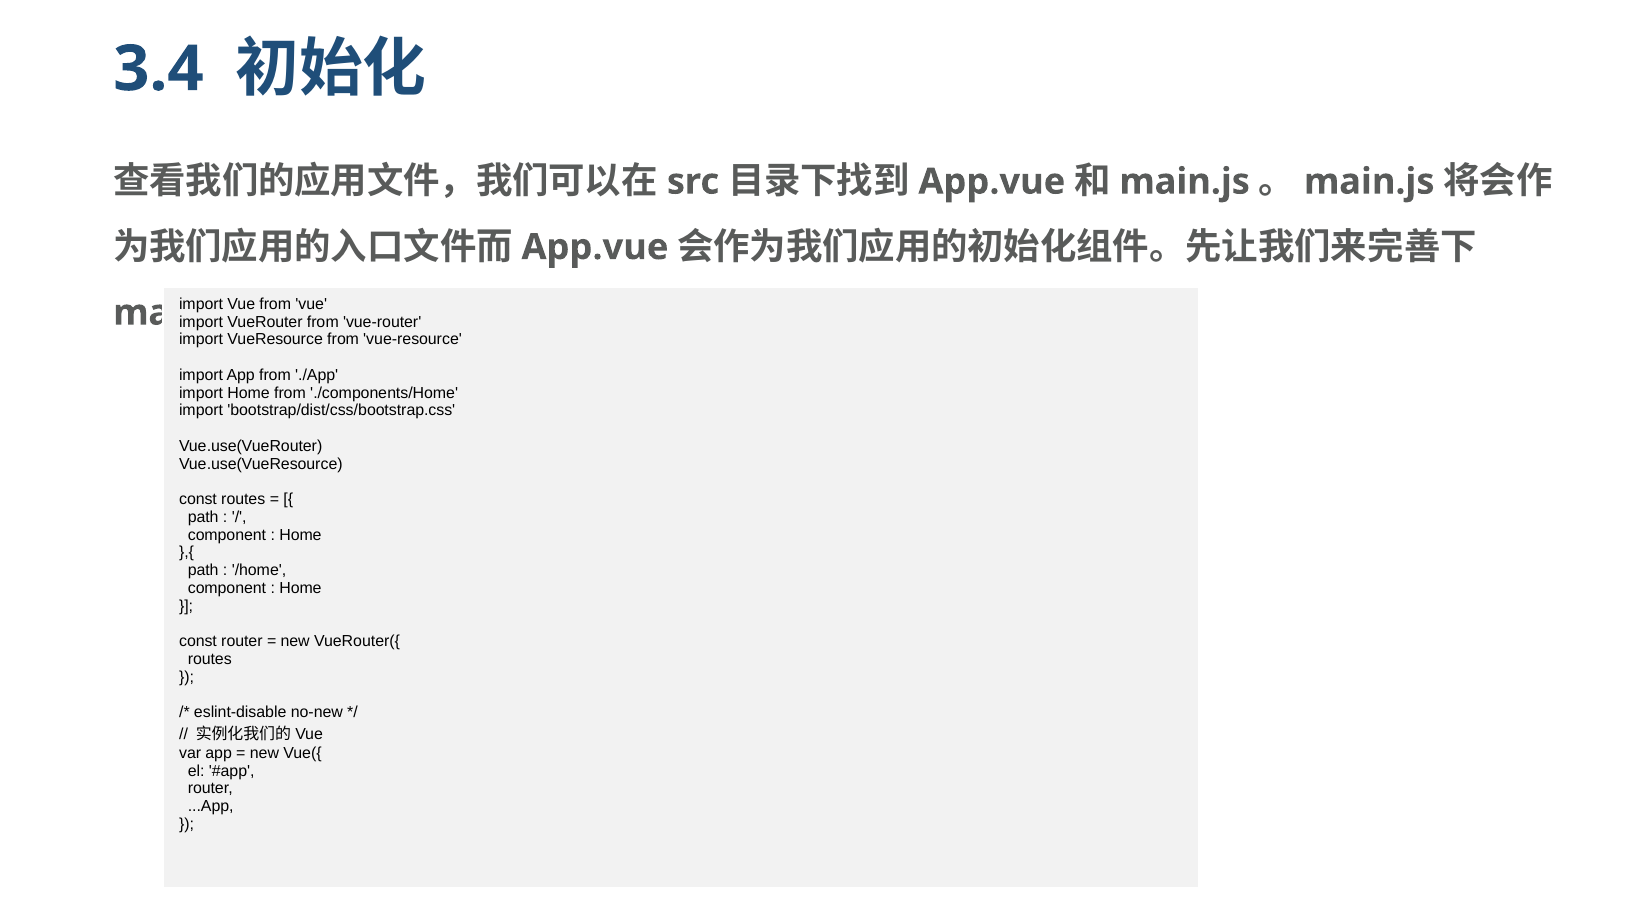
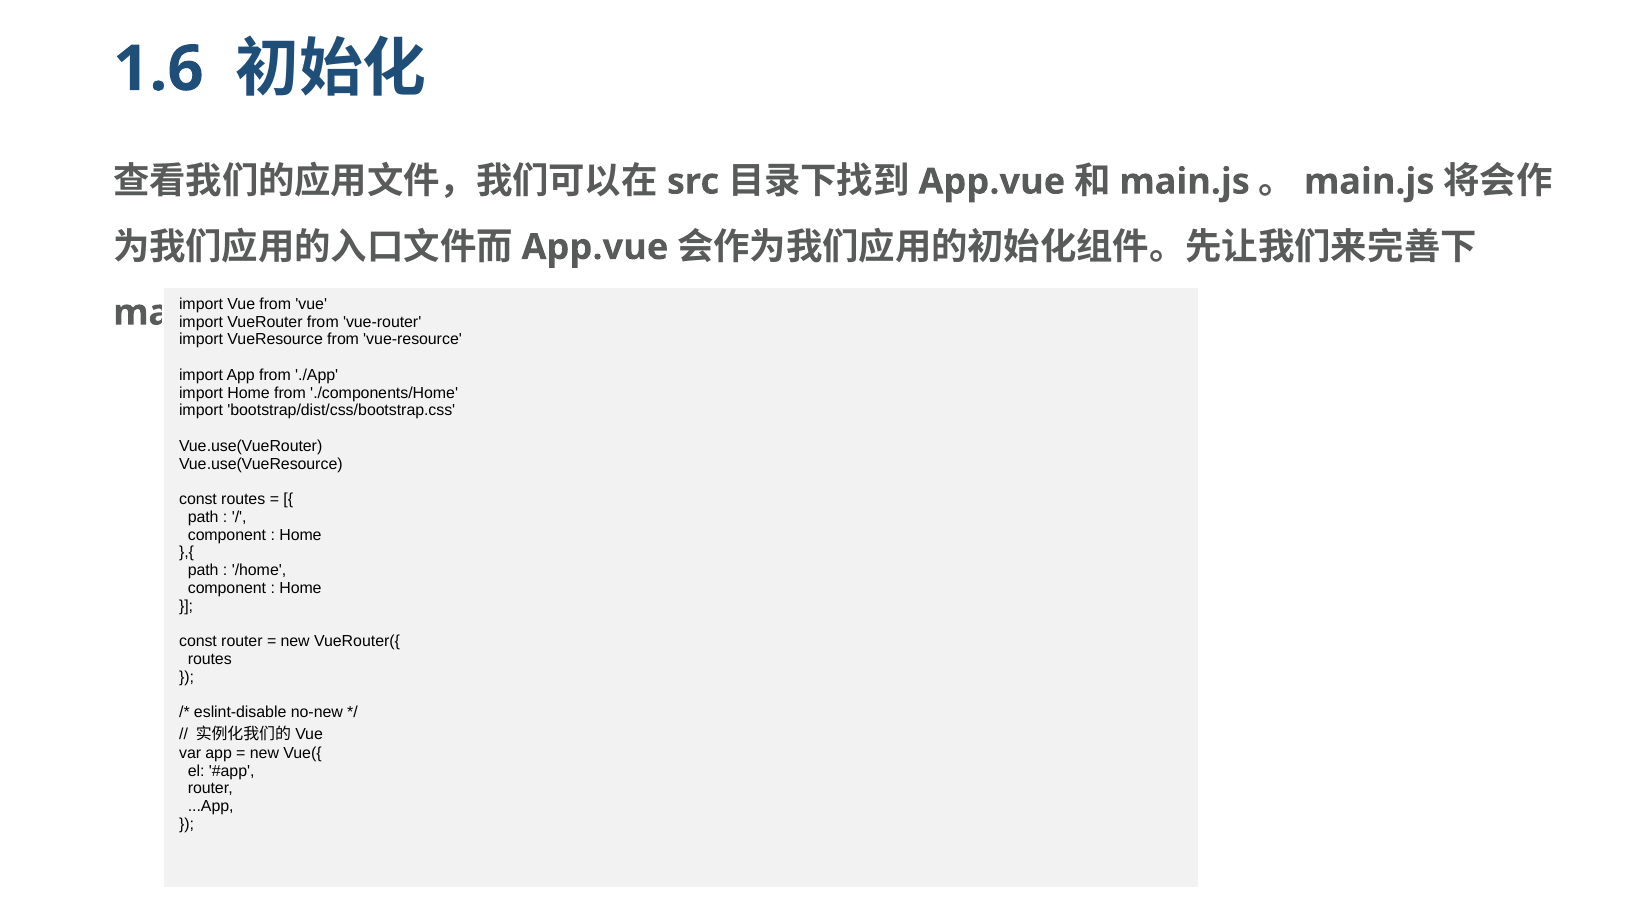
3.4: 3.4 -> 1.6
